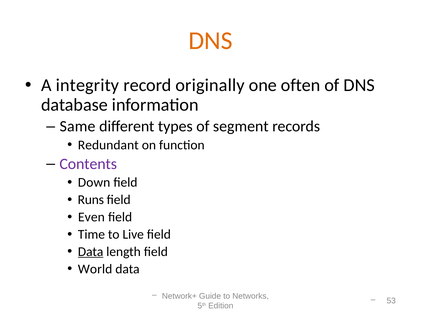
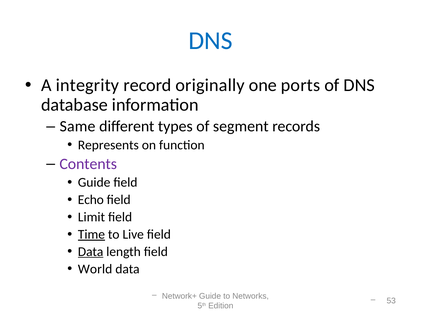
DNS at (210, 41) colour: orange -> blue
often: often -> ports
Redundant: Redundant -> Represents
Down at (94, 183): Down -> Guide
Runs: Runs -> Echo
Even: Even -> Limit
Time underline: none -> present
